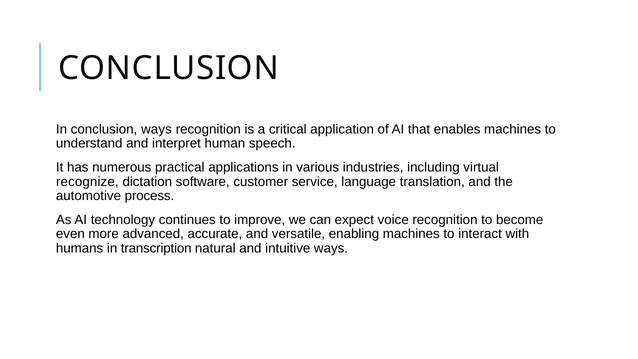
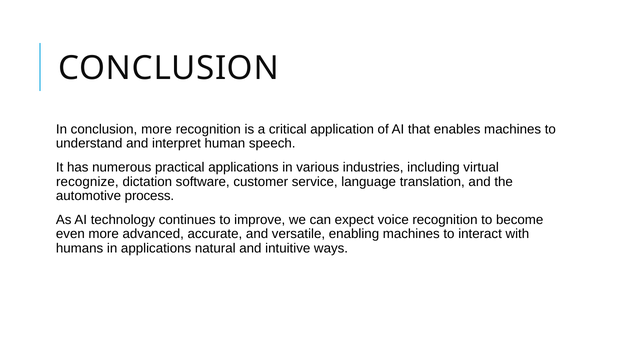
conclusion ways: ways -> more
in transcription: transcription -> applications
